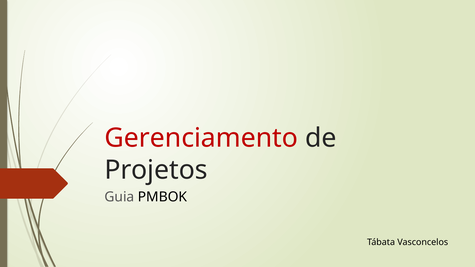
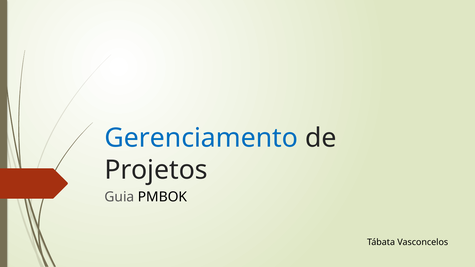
Gerenciamento colour: red -> blue
